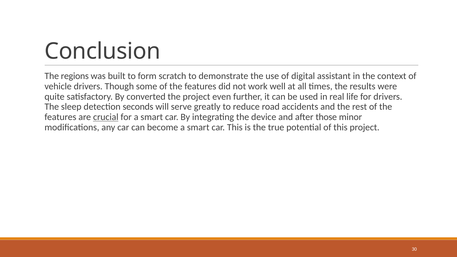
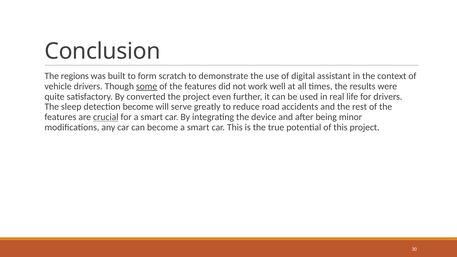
some underline: none -> present
detection seconds: seconds -> become
those: those -> being
